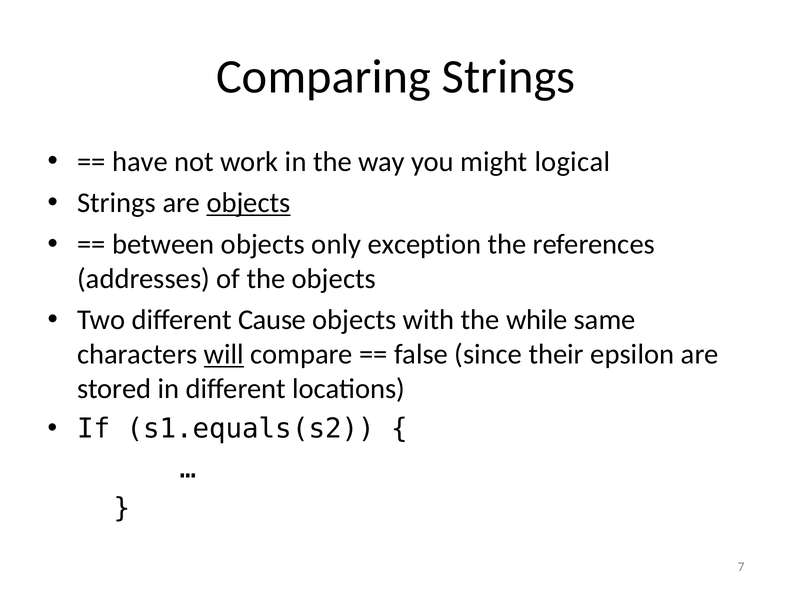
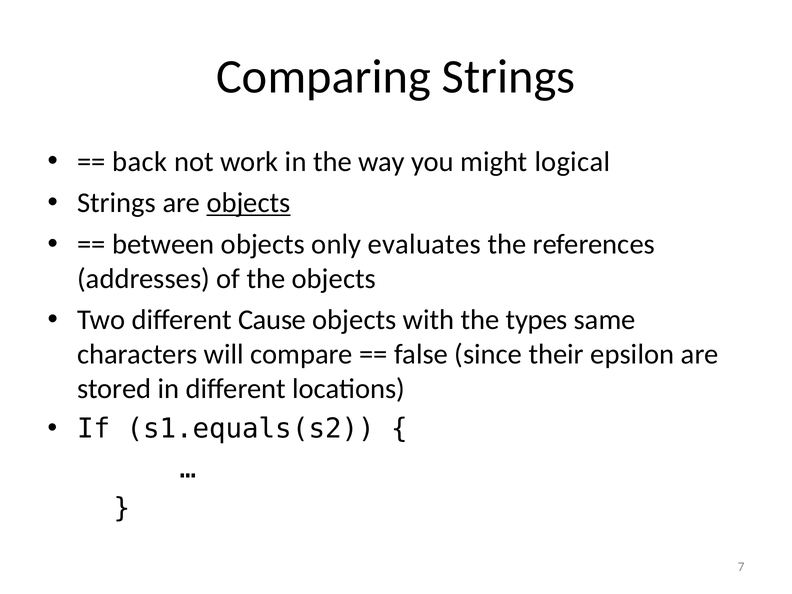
have: have -> back
exception: exception -> evaluates
while: while -> types
will underline: present -> none
